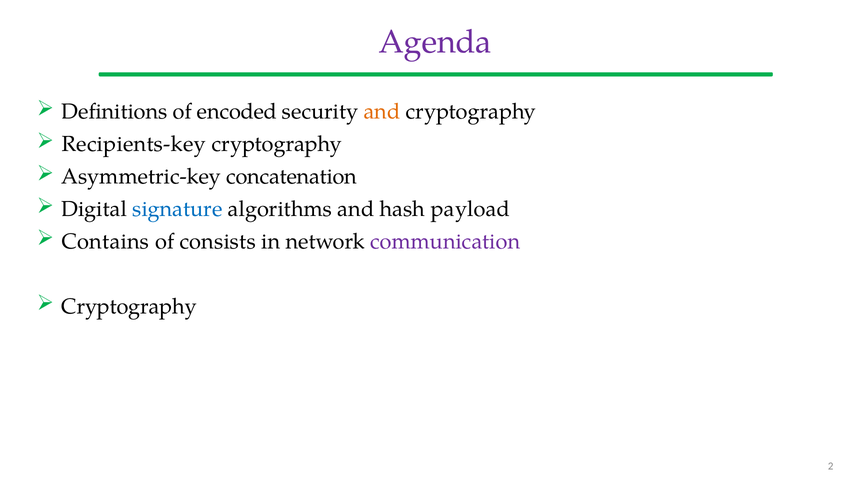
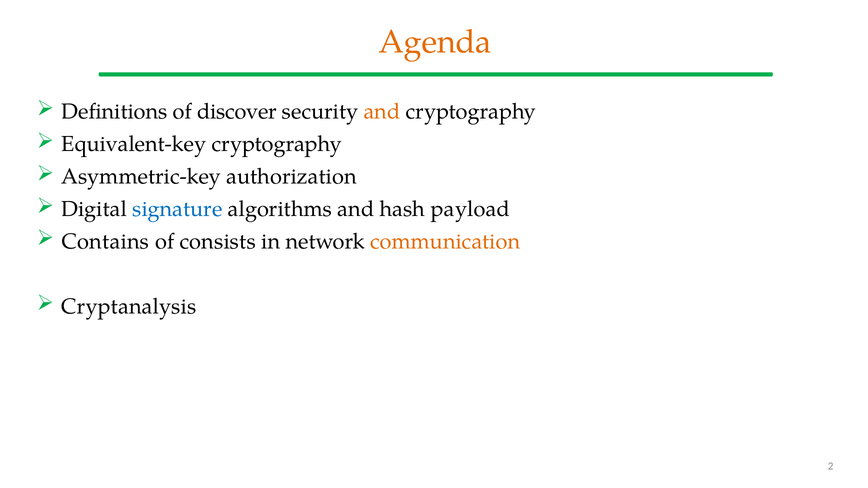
Agenda colour: purple -> orange
encoded: encoded -> discover
Recipients-key: Recipients-key -> Equivalent-key
concatenation: concatenation -> authorization
communication colour: purple -> orange
Cryptography at (129, 307): Cryptography -> Cryptanalysis
